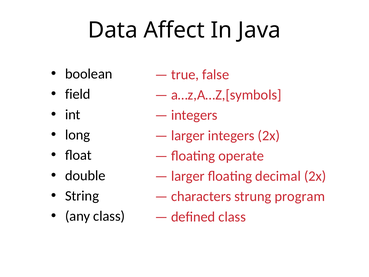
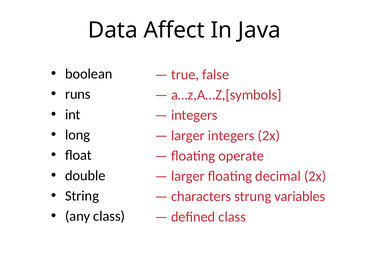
field: field -> runs
program: program -> variables
